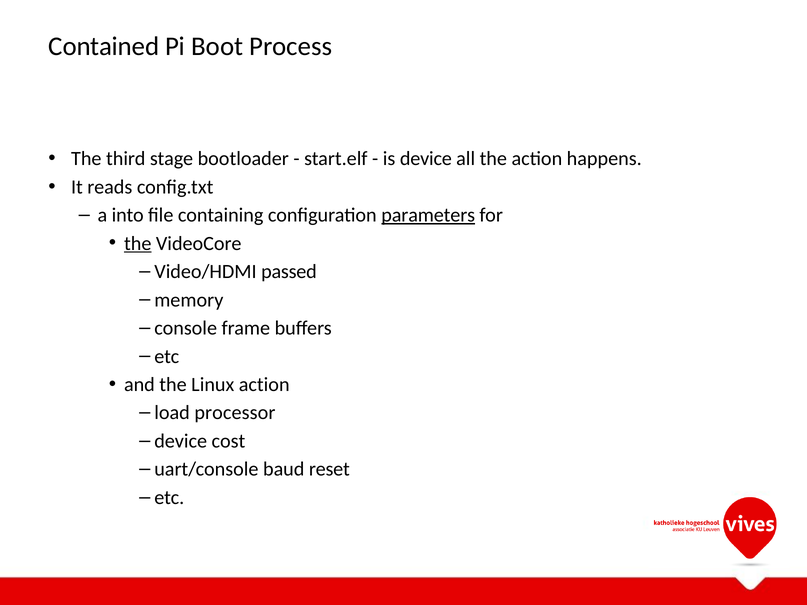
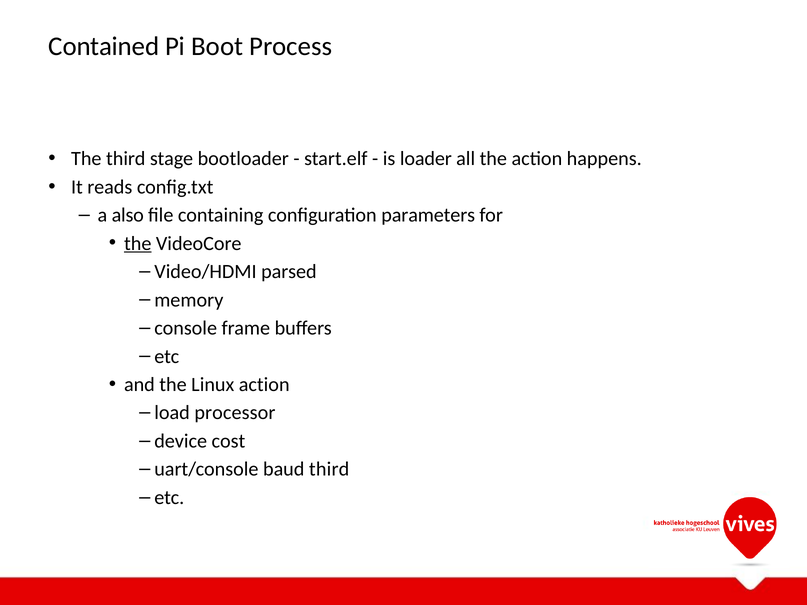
is device: device -> loader
into: into -> also
parameters underline: present -> none
passed: passed -> parsed
baud reset: reset -> third
